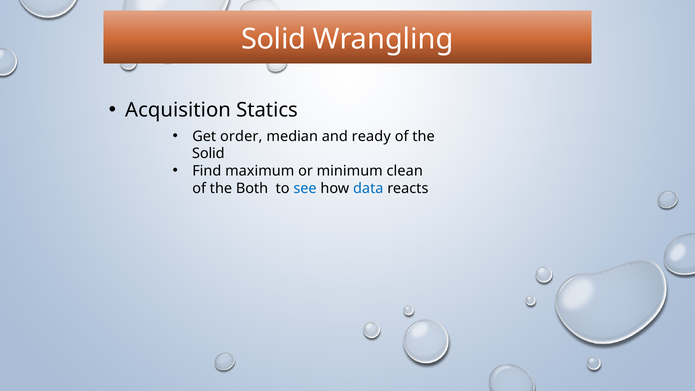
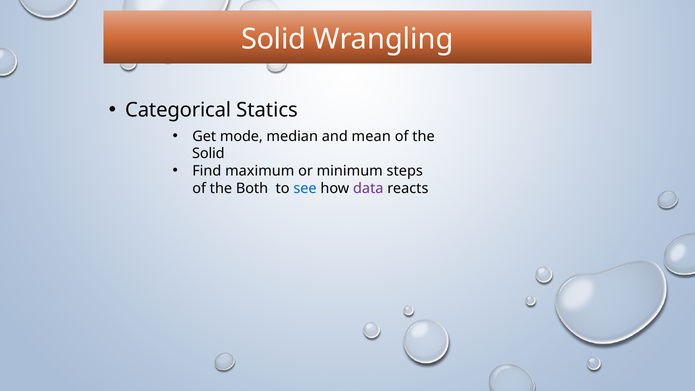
Acquisition: Acquisition -> Categorical
order: order -> mode
ready: ready -> mean
clean: clean -> steps
data colour: blue -> purple
